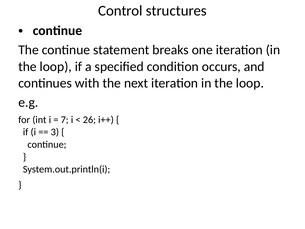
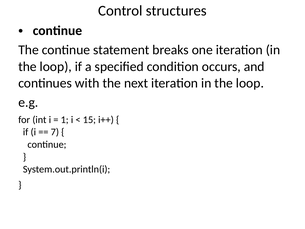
7: 7 -> 1
26: 26 -> 15
3: 3 -> 7
